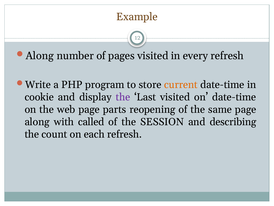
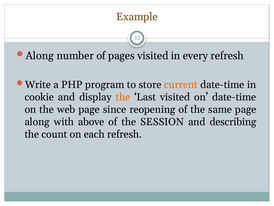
the at (123, 97) colour: purple -> orange
parts: parts -> since
called: called -> above
